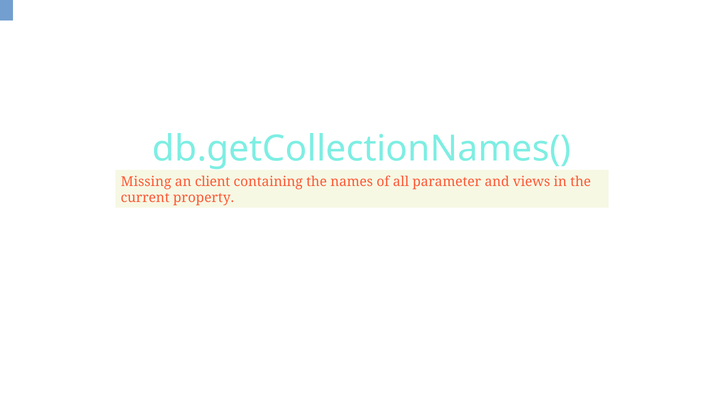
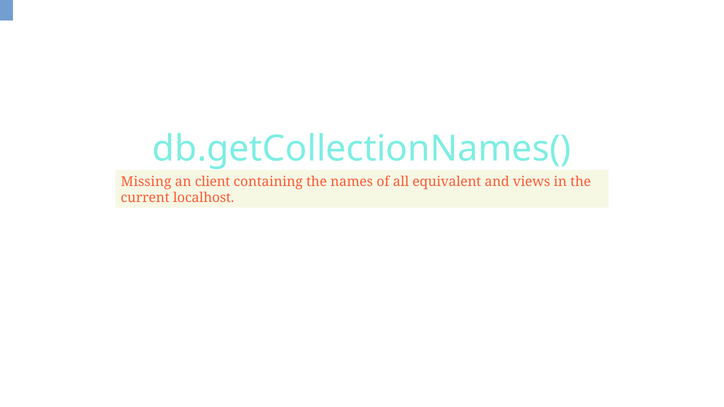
parameter: parameter -> equivalent
property: property -> localhost
